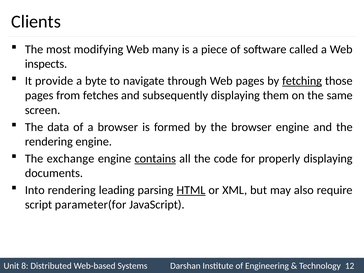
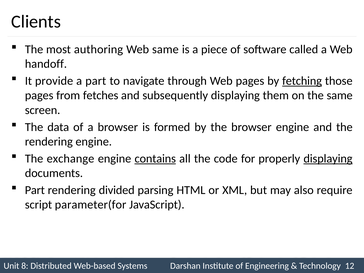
modifying: modifying -> authoring
Web many: many -> same
inspects: inspects -> handoff
a byte: byte -> part
displaying at (328, 159) underline: none -> present
Into at (35, 190): Into -> Part
leading: leading -> divided
HTML underline: present -> none
